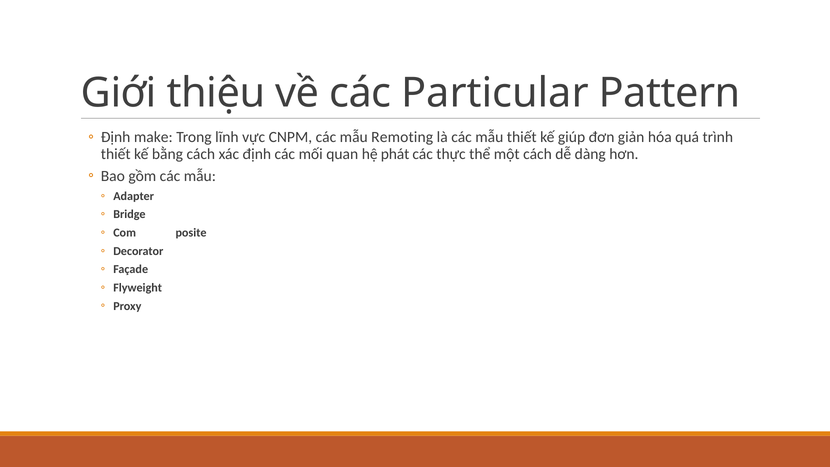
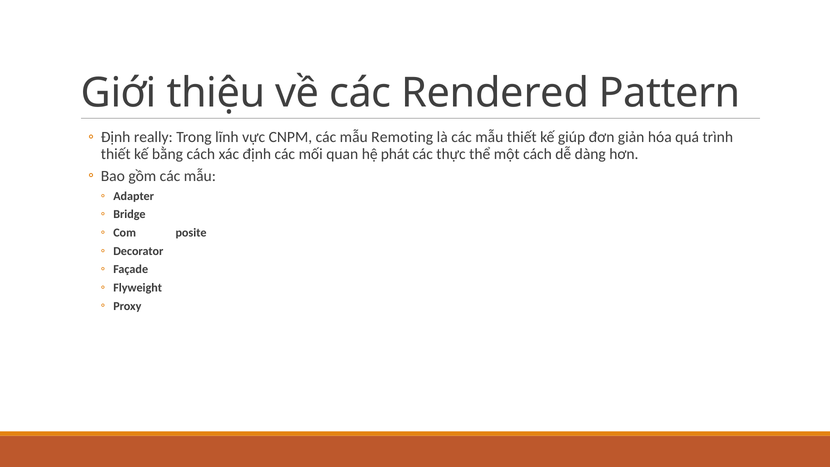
Particular: Particular -> Rendered
make: make -> really
